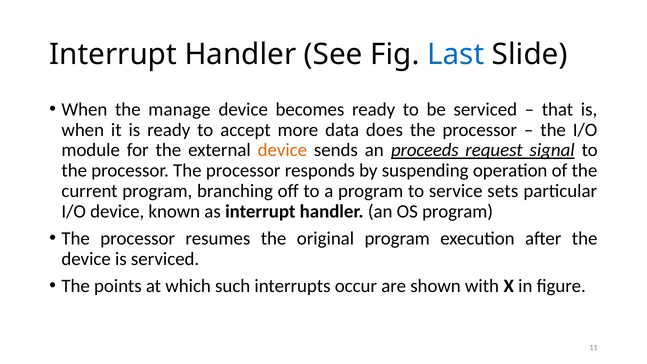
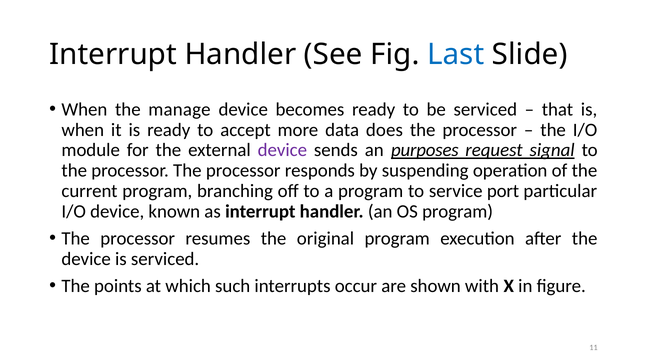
device at (282, 150) colour: orange -> purple
proceeds: proceeds -> purposes
sets: sets -> port
